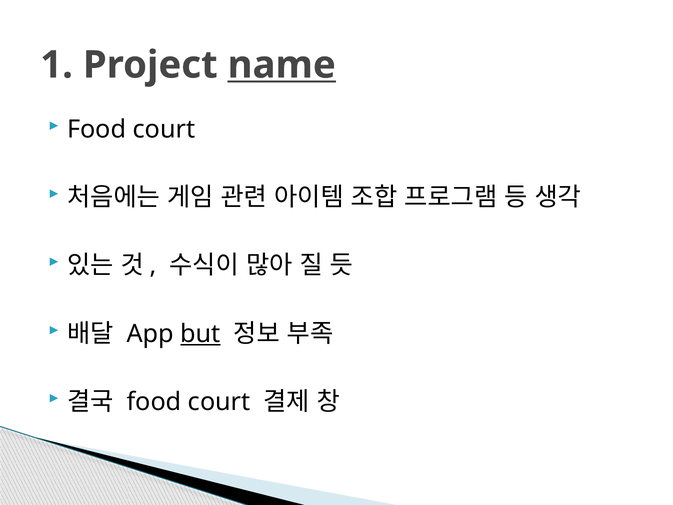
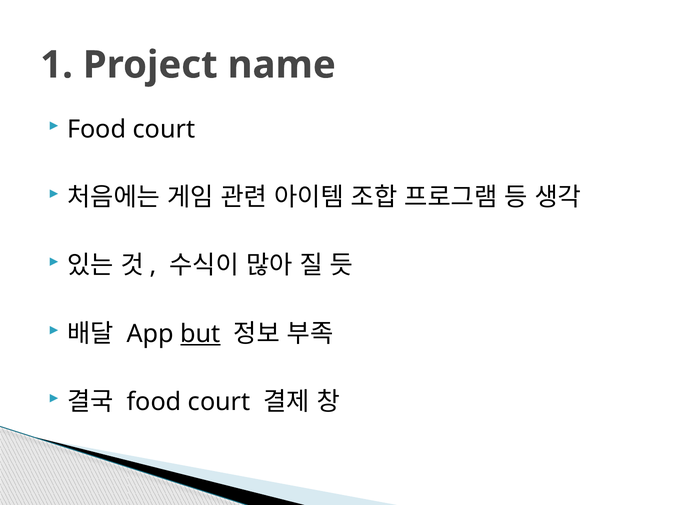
name underline: present -> none
